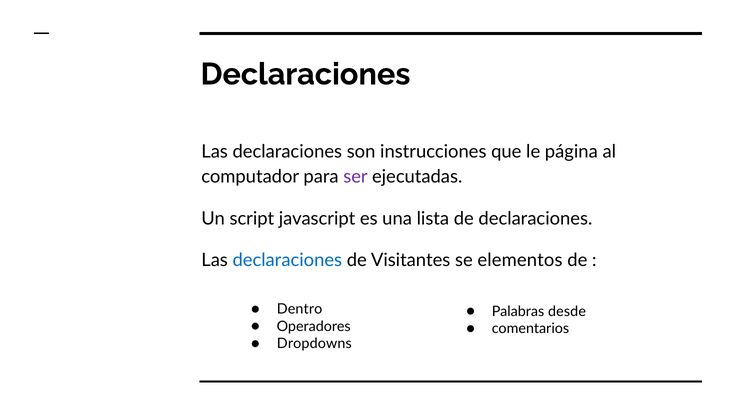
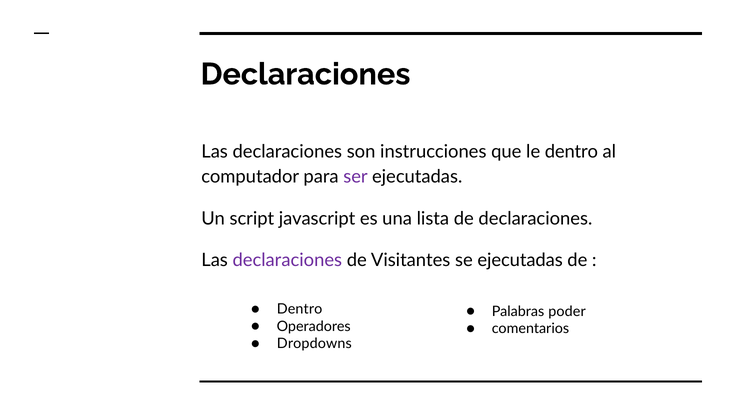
le página: página -> dentro
declaraciones at (287, 260) colour: blue -> purple
se elementos: elementos -> ejecutadas
desde: desde -> poder
